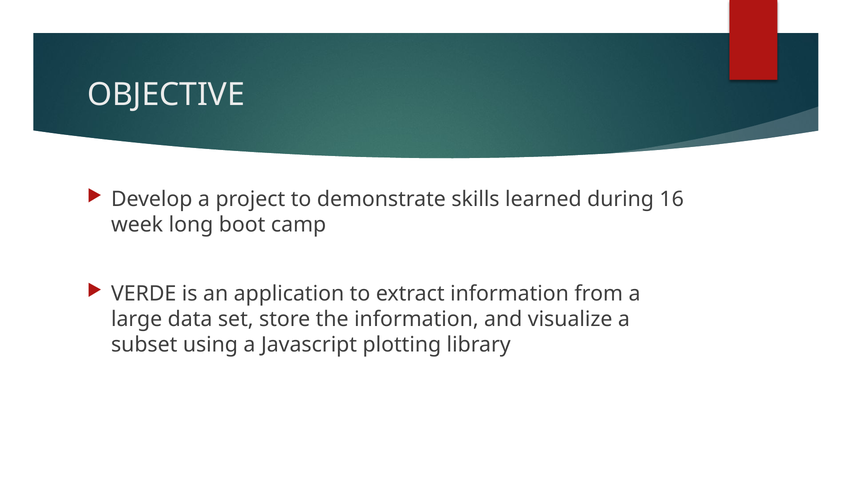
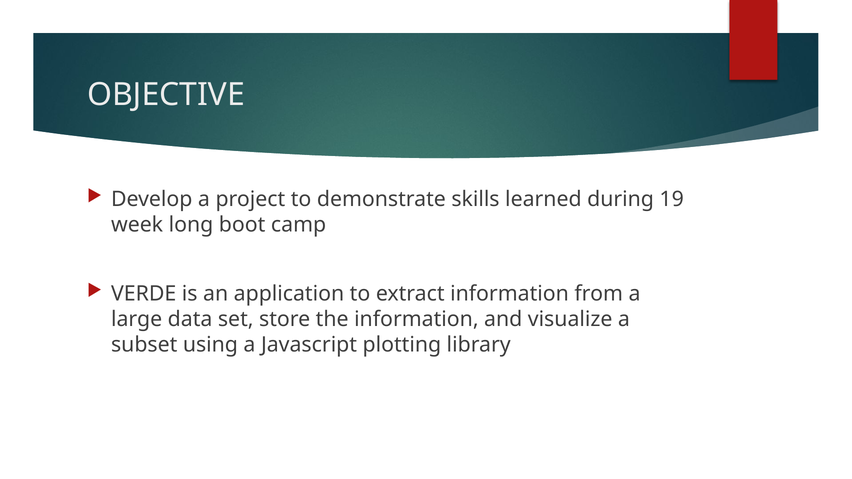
16: 16 -> 19
